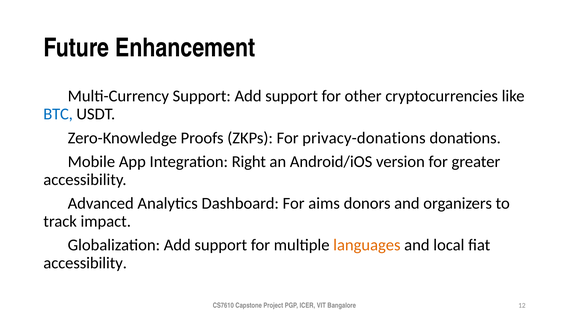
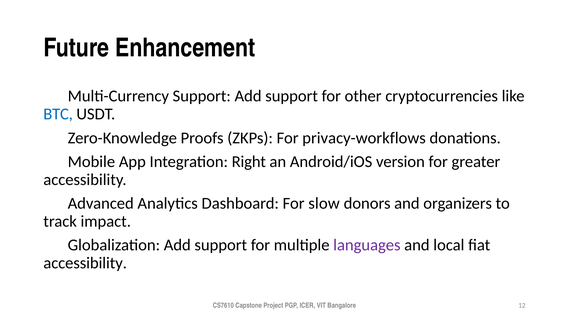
privacy-donations: privacy-donations -> privacy-workflows
aims: aims -> slow
languages colour: orange -> purple
